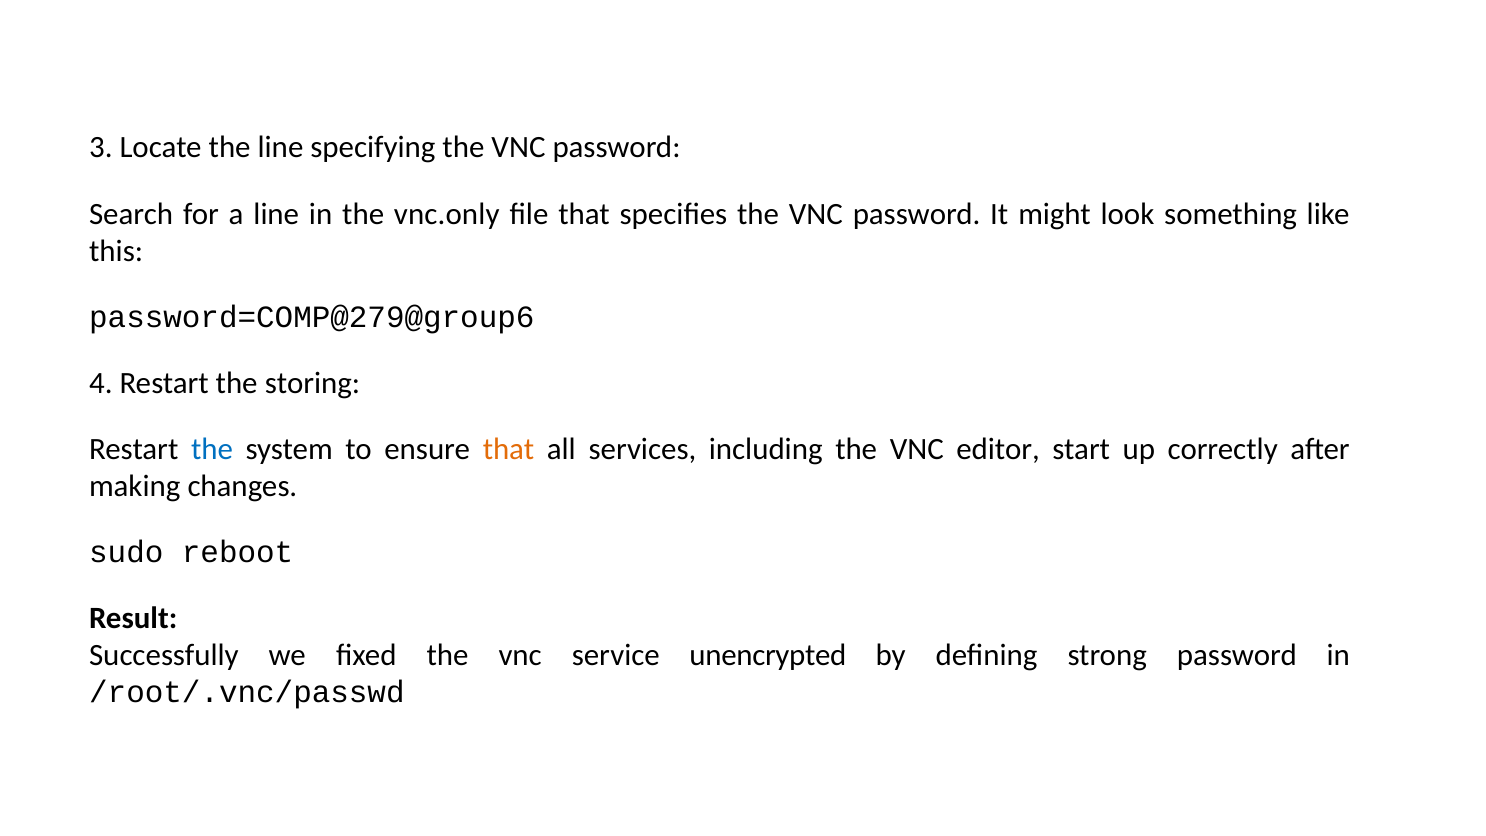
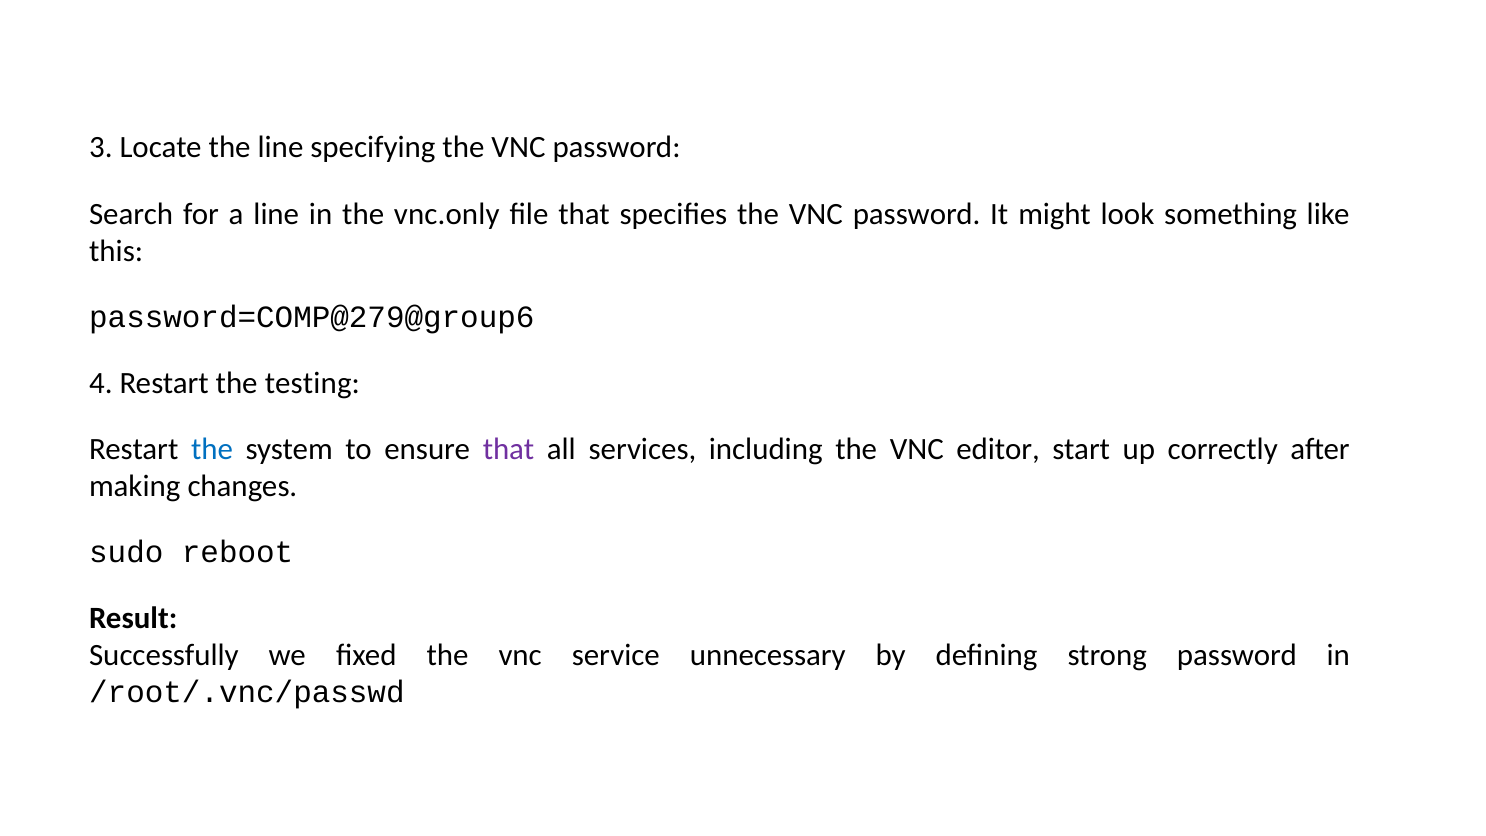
storing: storing -> testing
that at (509, 449) colour: orange -> purple
unencrypted: unencrypted -> unnecessary
